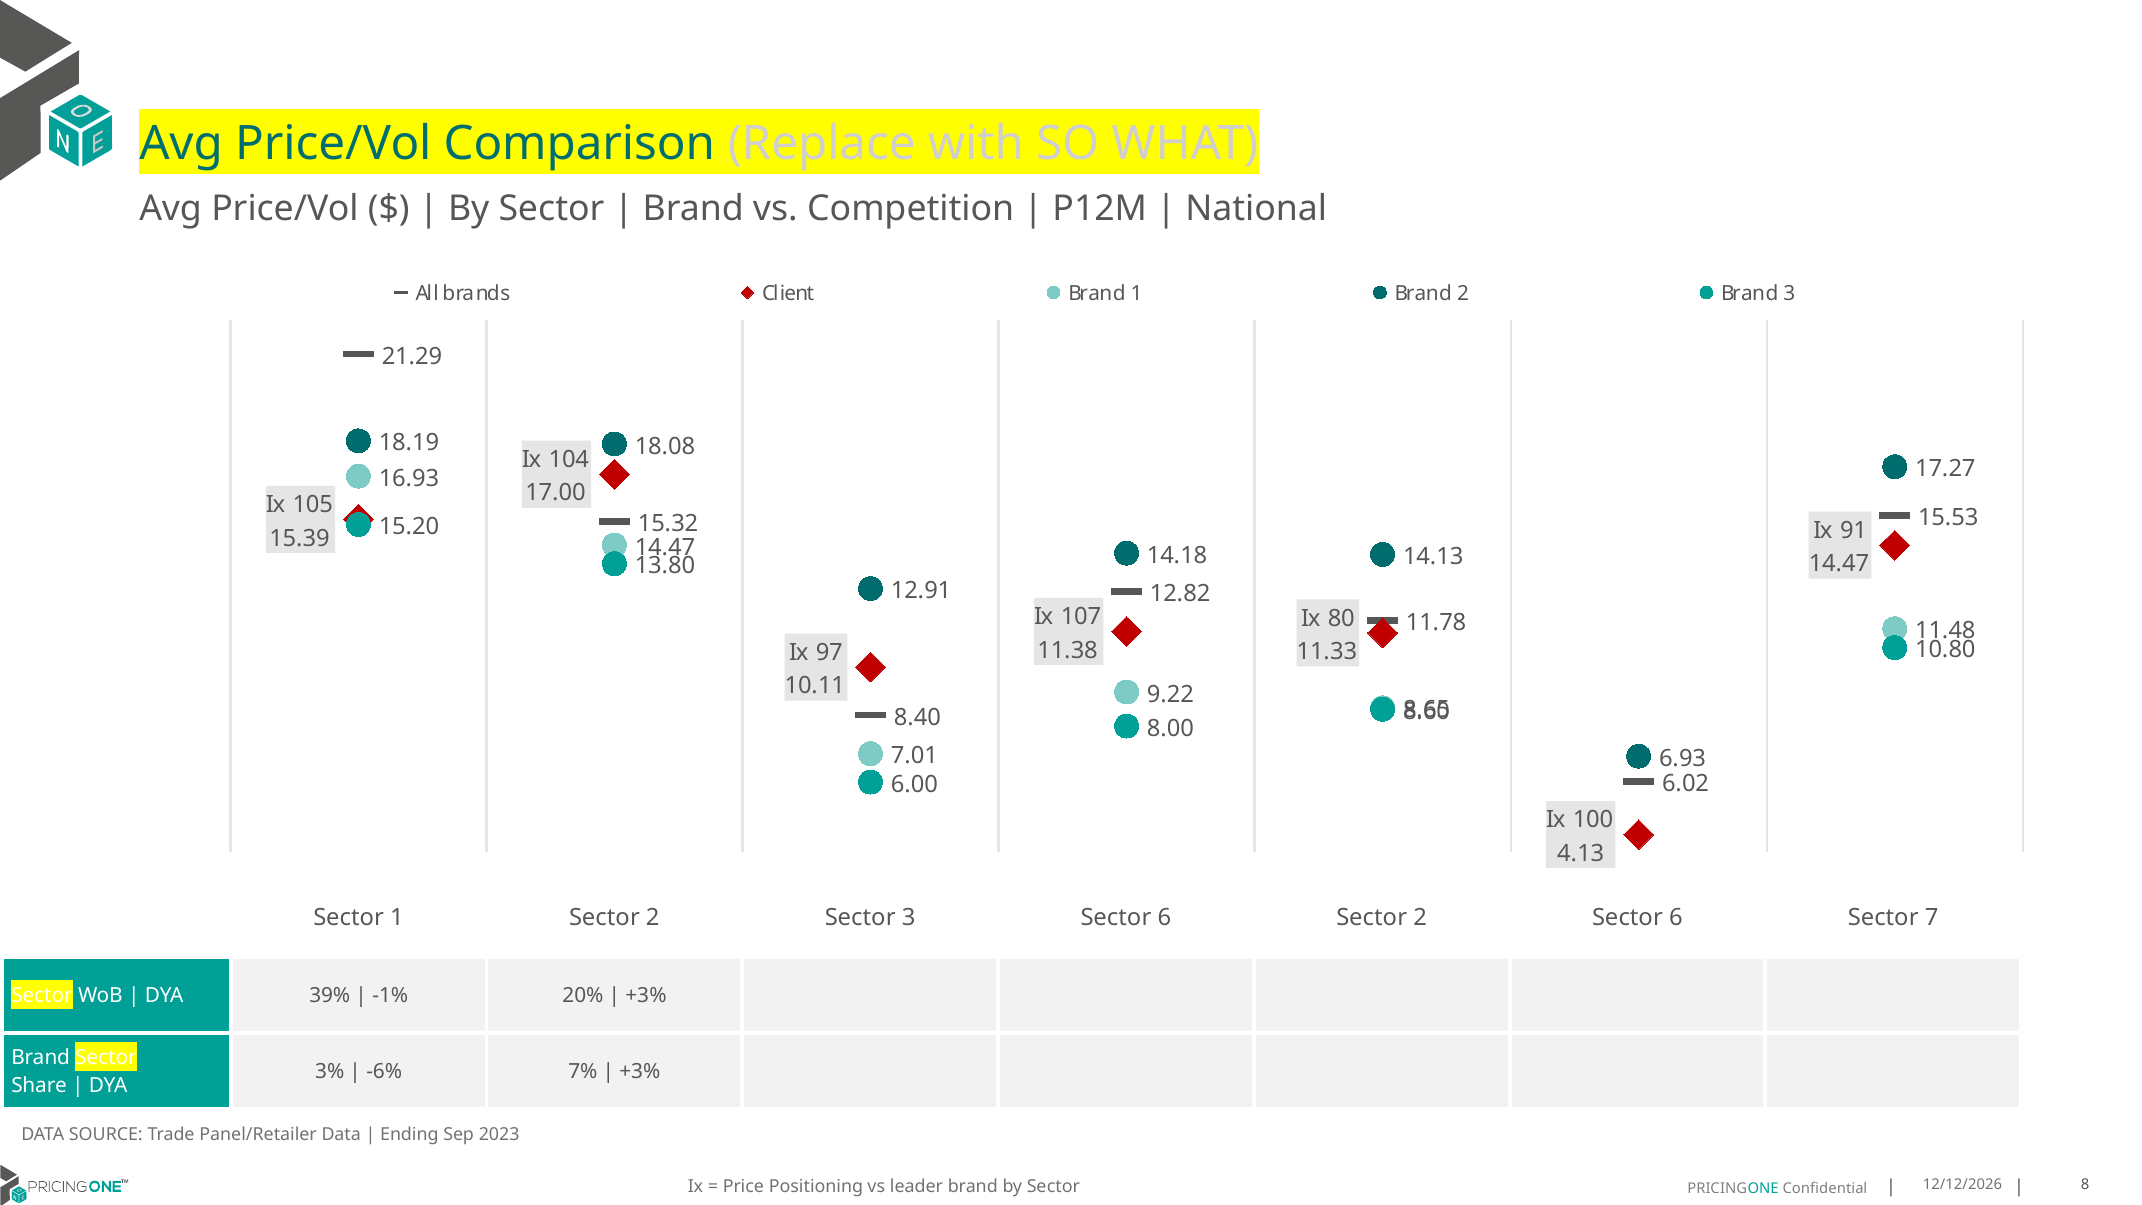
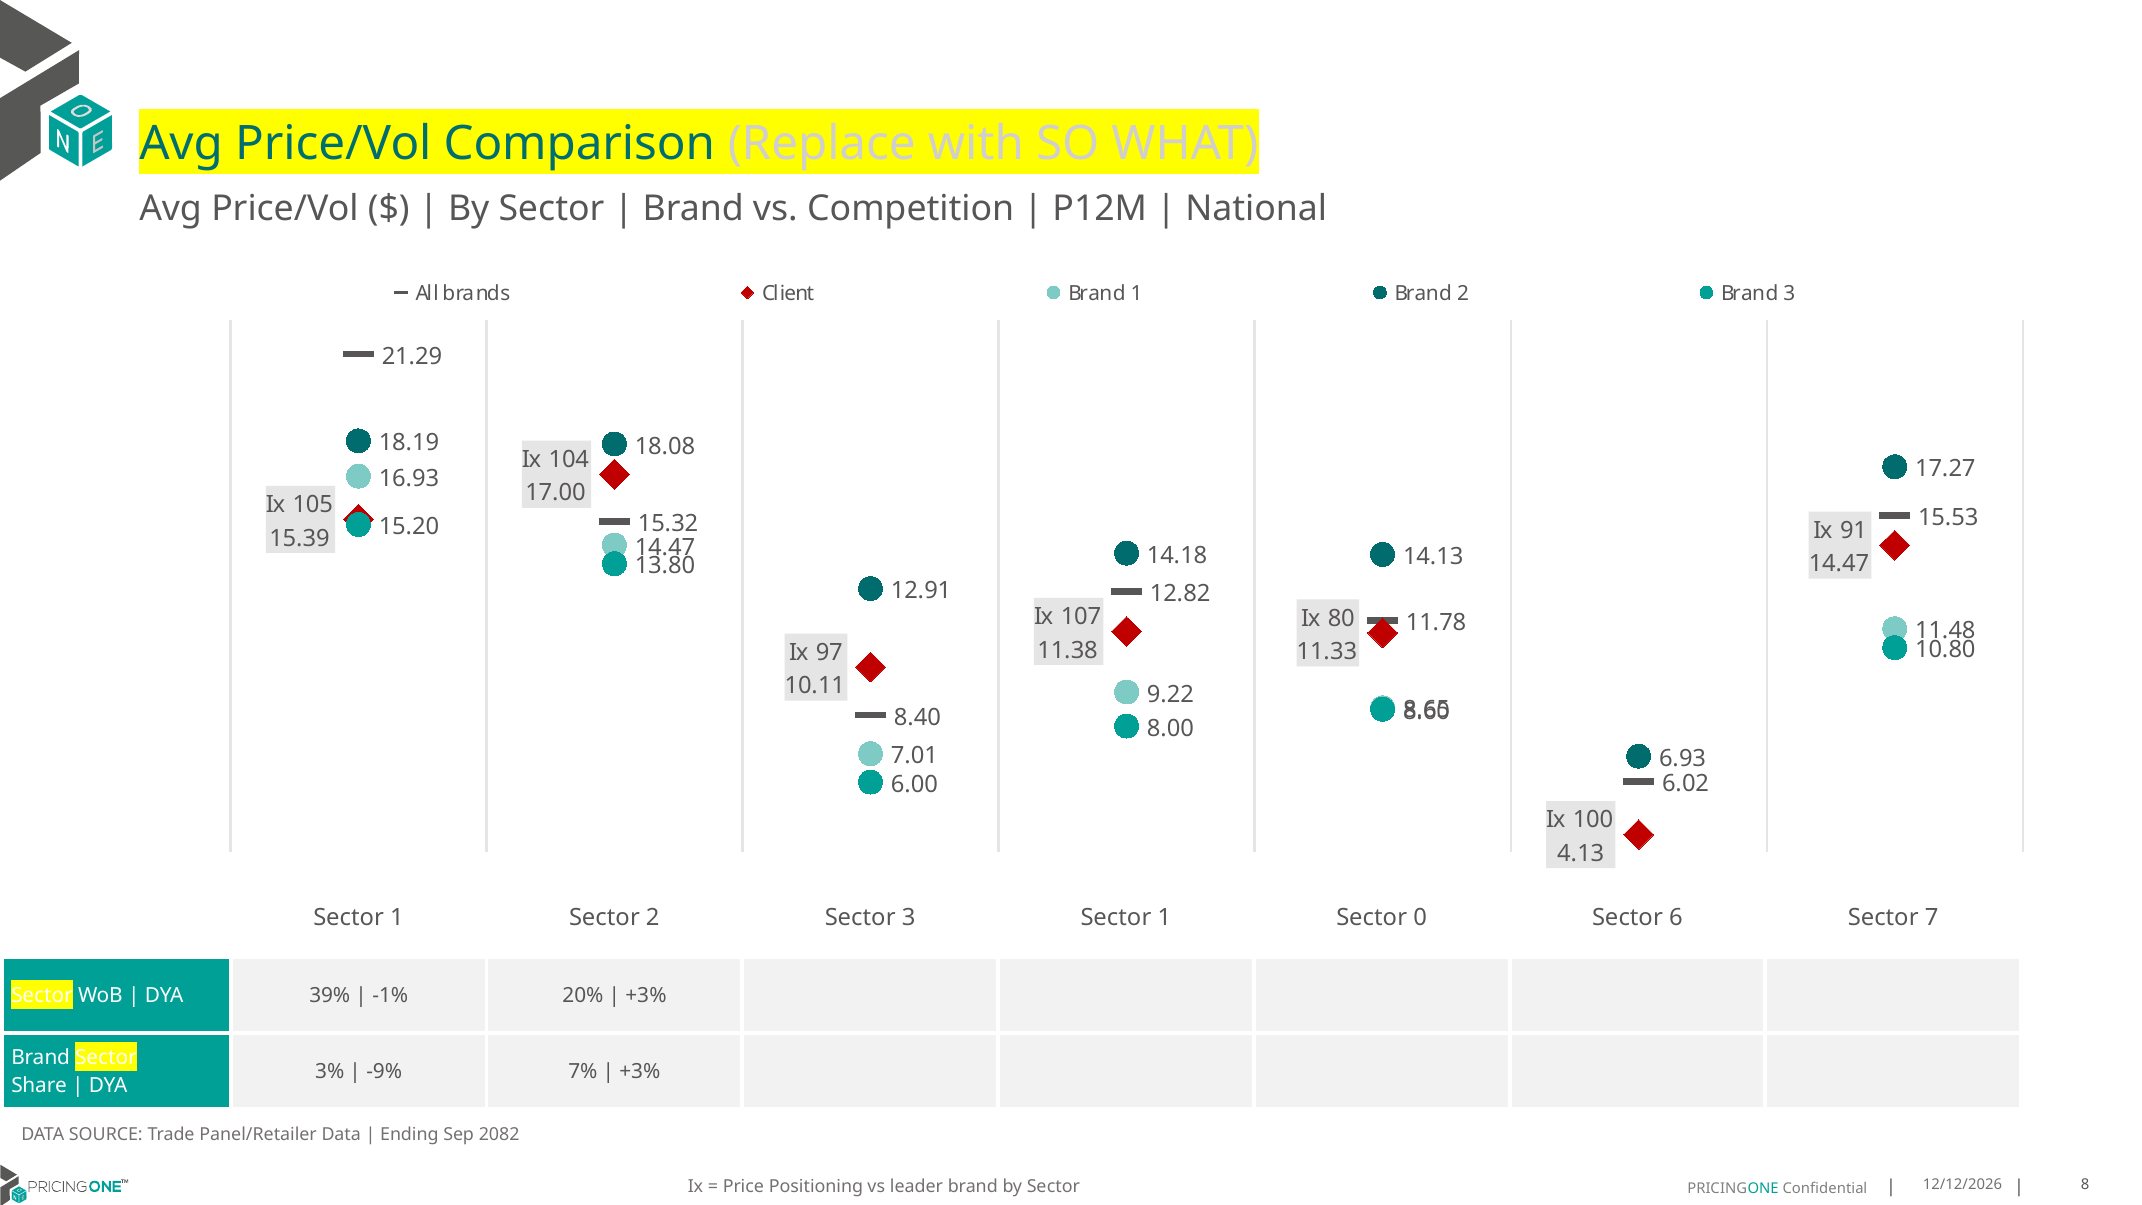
Sector 3 Sector 6: 6 -> 1
2 at (1420, 917): 2 -> 0
-6%: -6% -> -9%
2023: 2023 -> 2082
